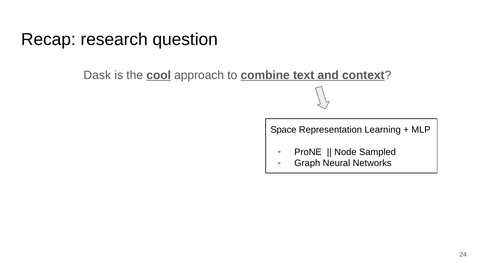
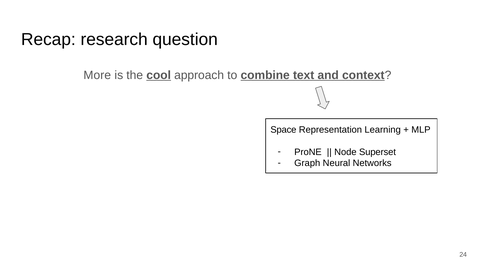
Dask: Dask -> More
Sampled: Sampled -> Superset
